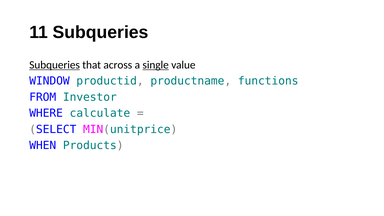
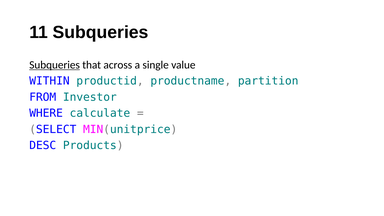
single underline: present -> none
WINDOW: WINDOW -> WITHIN
functions: functions -> partition
WHEN: WHEN -> DESC
